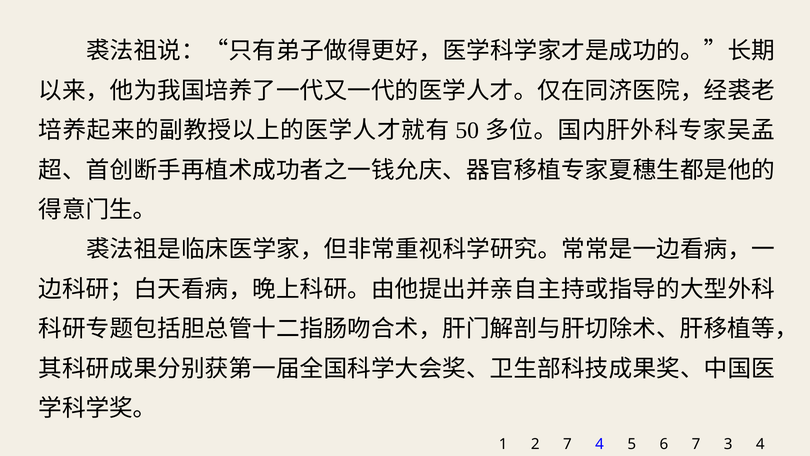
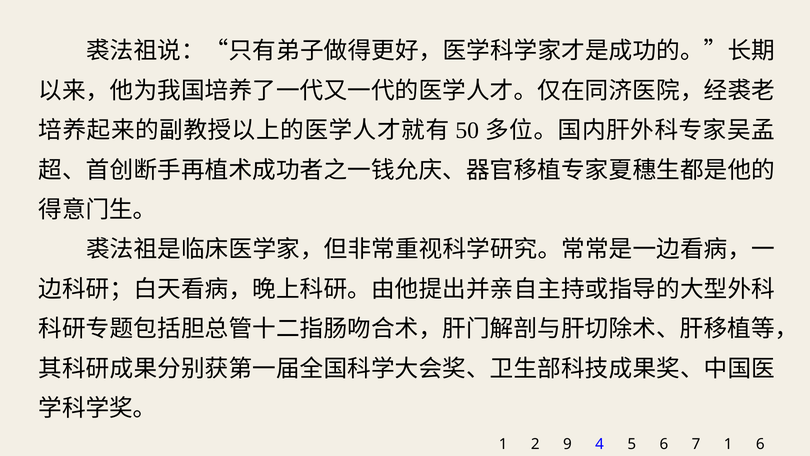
2 7: 7 -> 9
4 3: 3 -> 1
5 4: 4 -> 6
